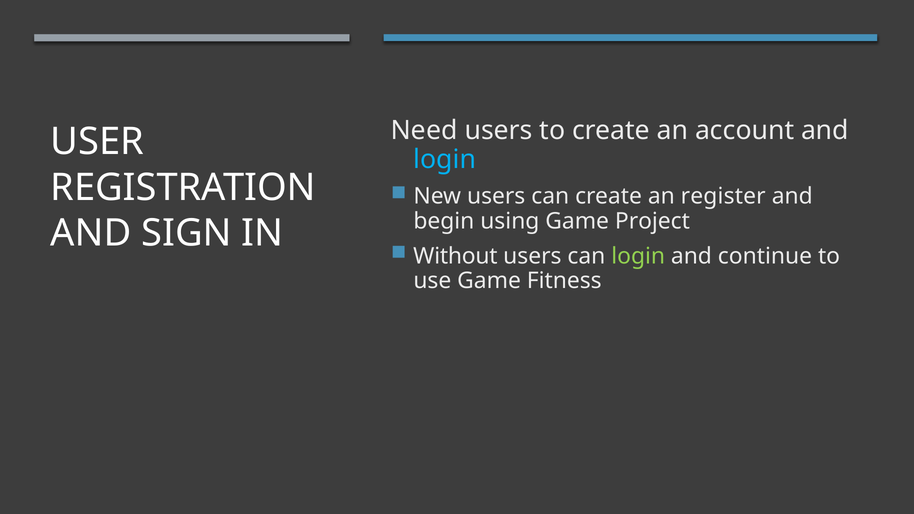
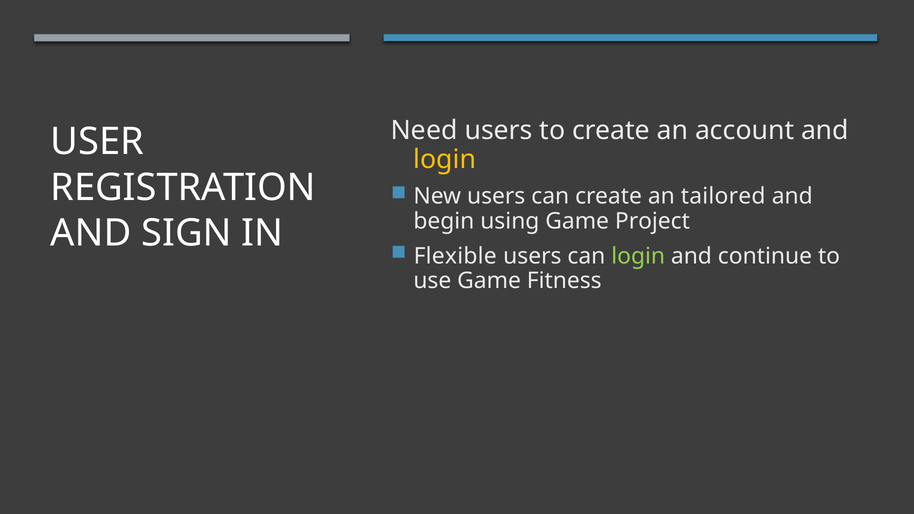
login at (445, 159) colour: light blue -> yellow
register: register -> tailored
Without: Without -> Flexible
